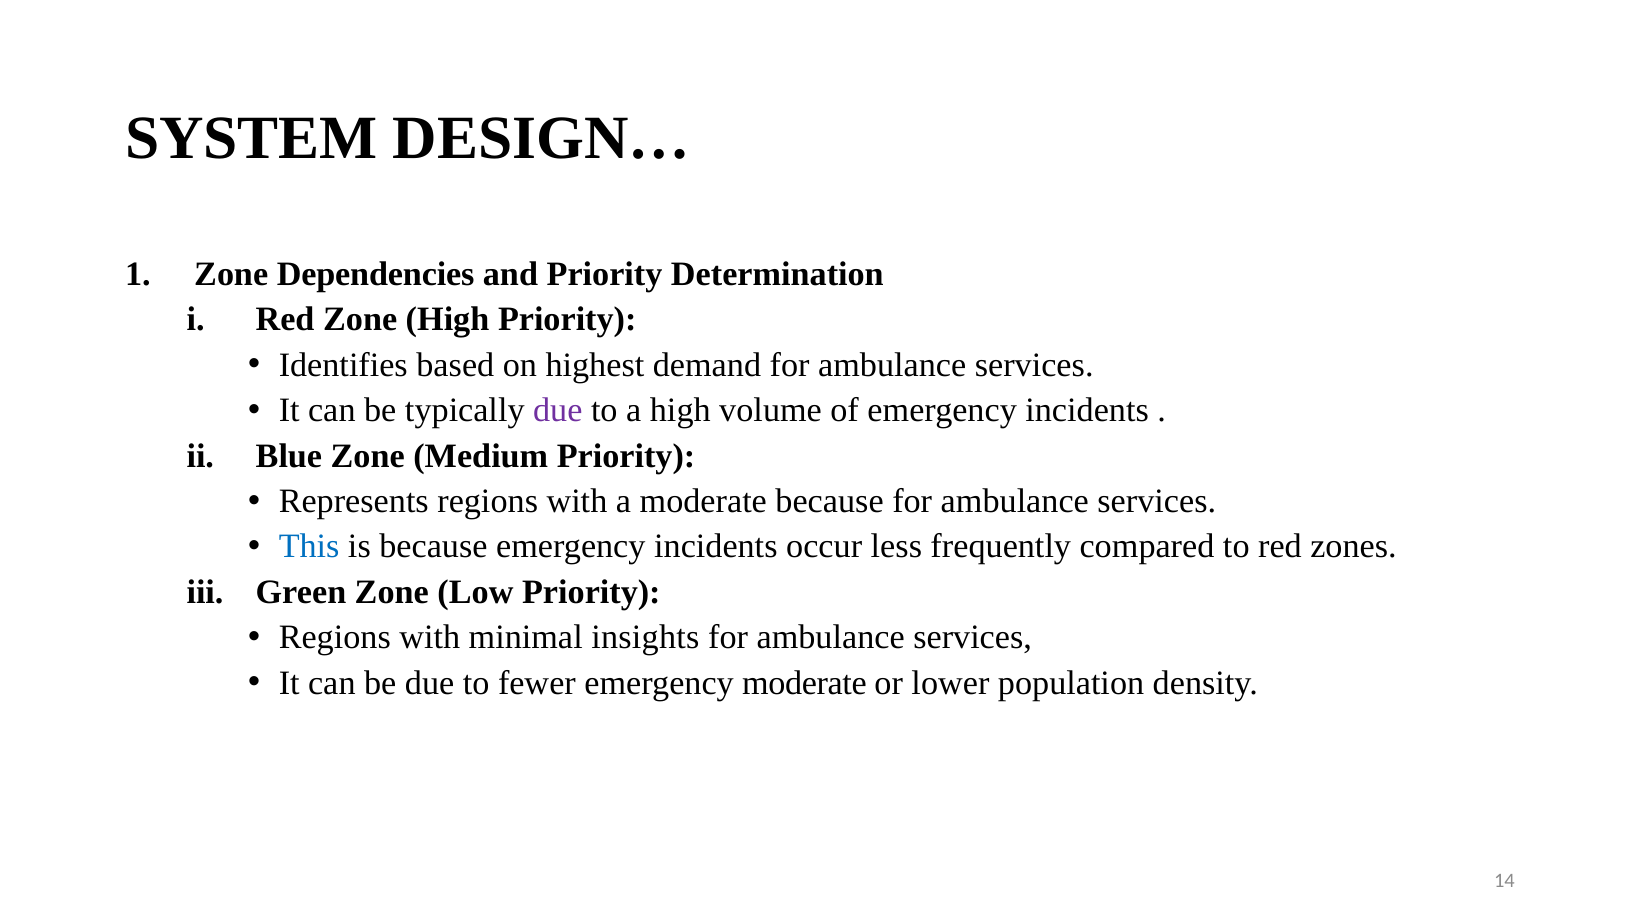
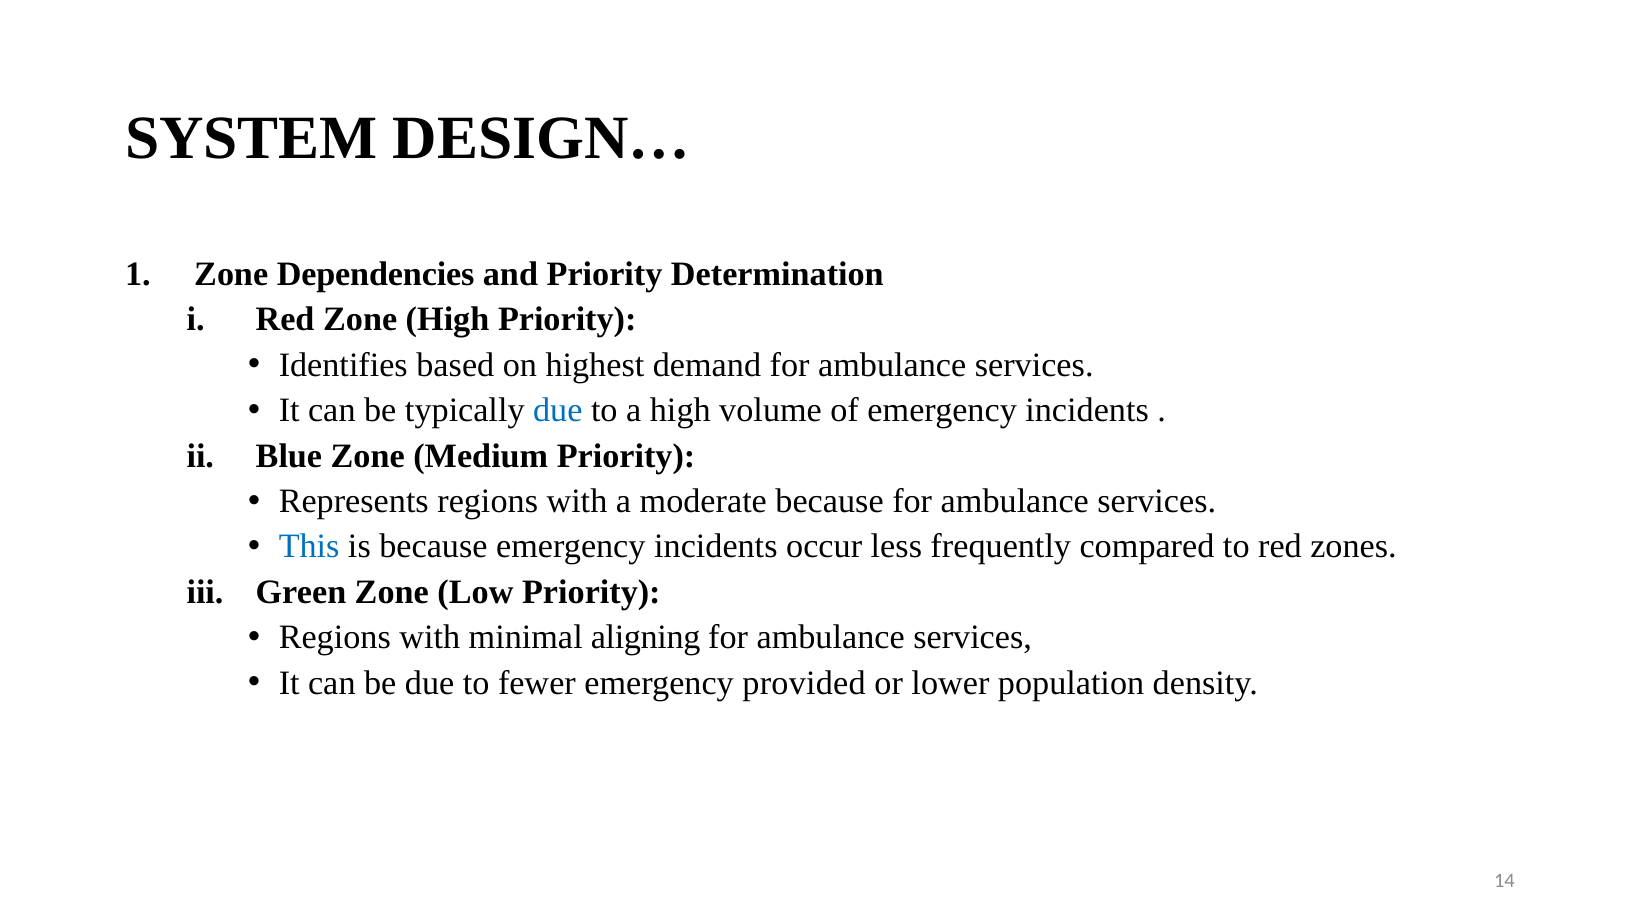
due at (558, 411) colour: purple -> blue
insights: insights -> aligning
emergency moderate: moderate -> provided
